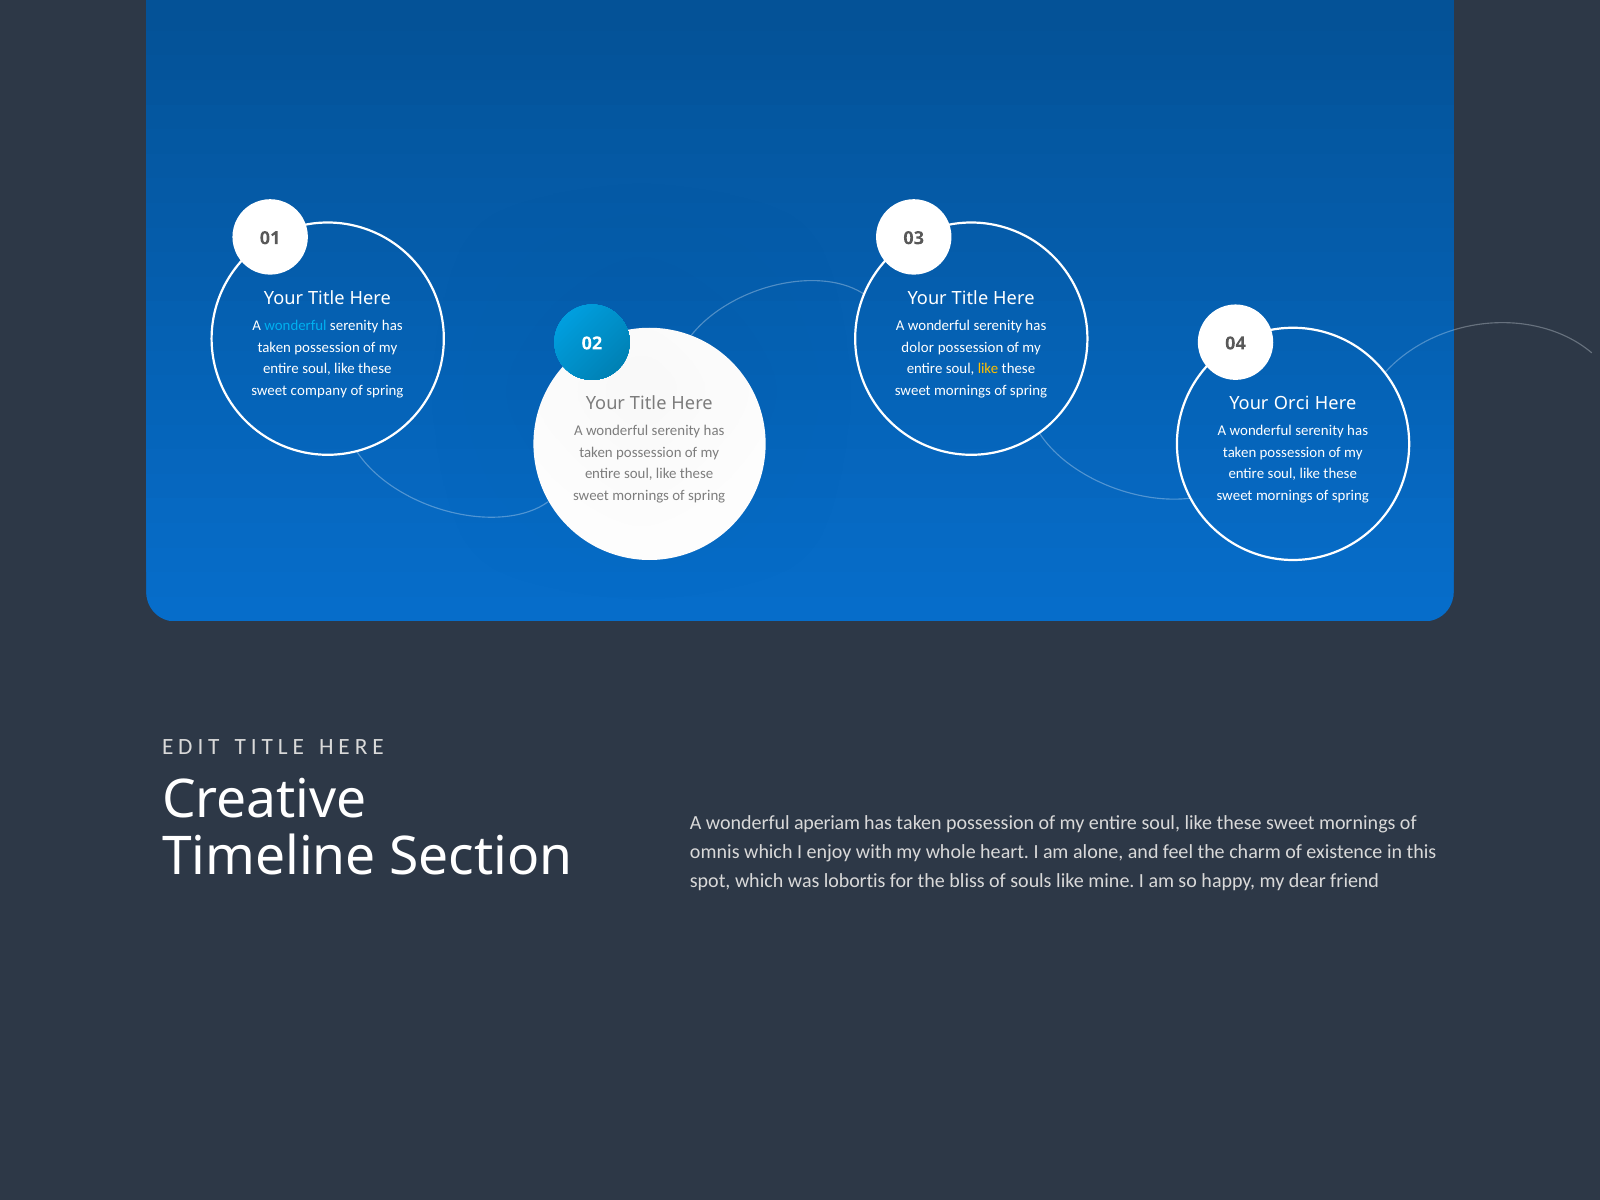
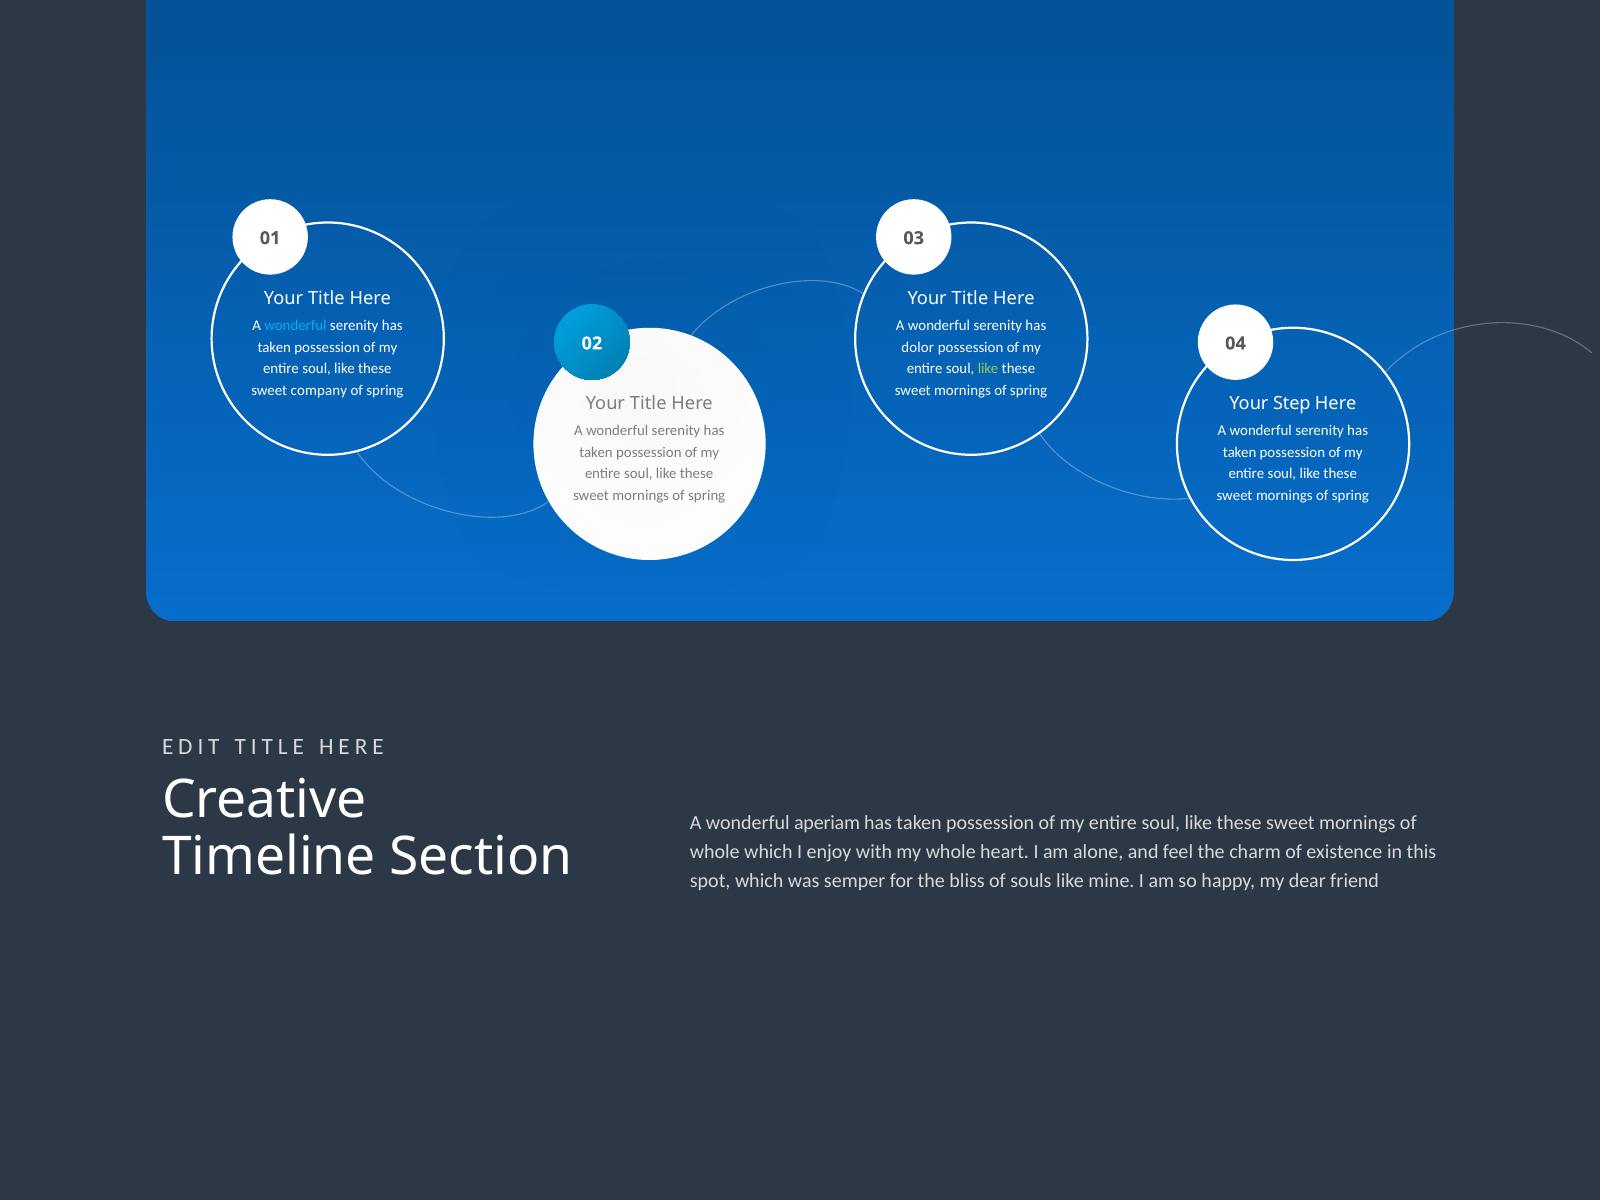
like at (988, 369) colour: yellow -> light green
Orci: Orci -> Step
omnis at (715, 852): omnis -> whole
lobortis: lobortis -> semper
